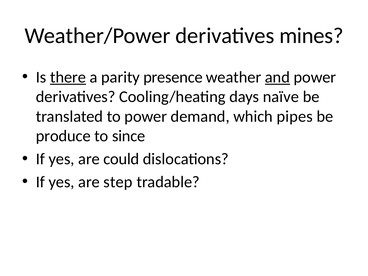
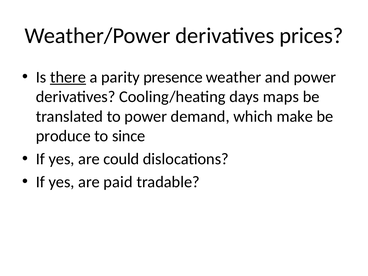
mines: mines -> prices
and underline: present -> none
naïve: naïve -> maps
pipes: pipes -> make
step: step -> paid
